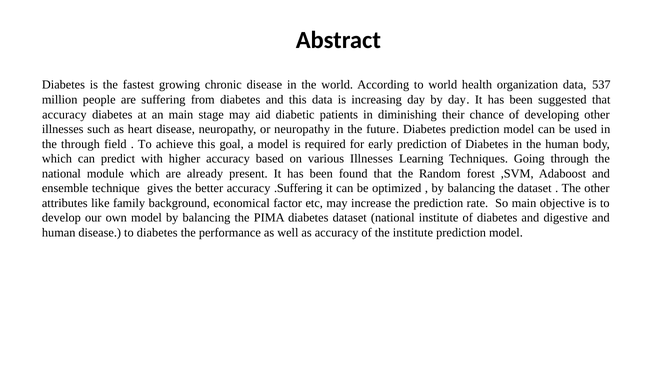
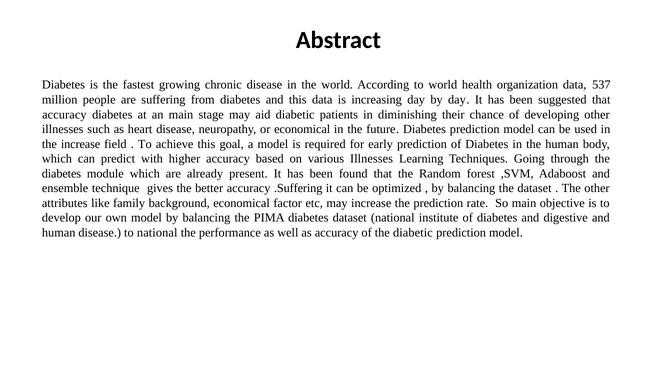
or neuropathy: neuropathy -> economical
the through: through -> increase
national at (61, 173): national -> diabetes
to diabetes: diabetes -> national
the institute: institute -> diabetic
